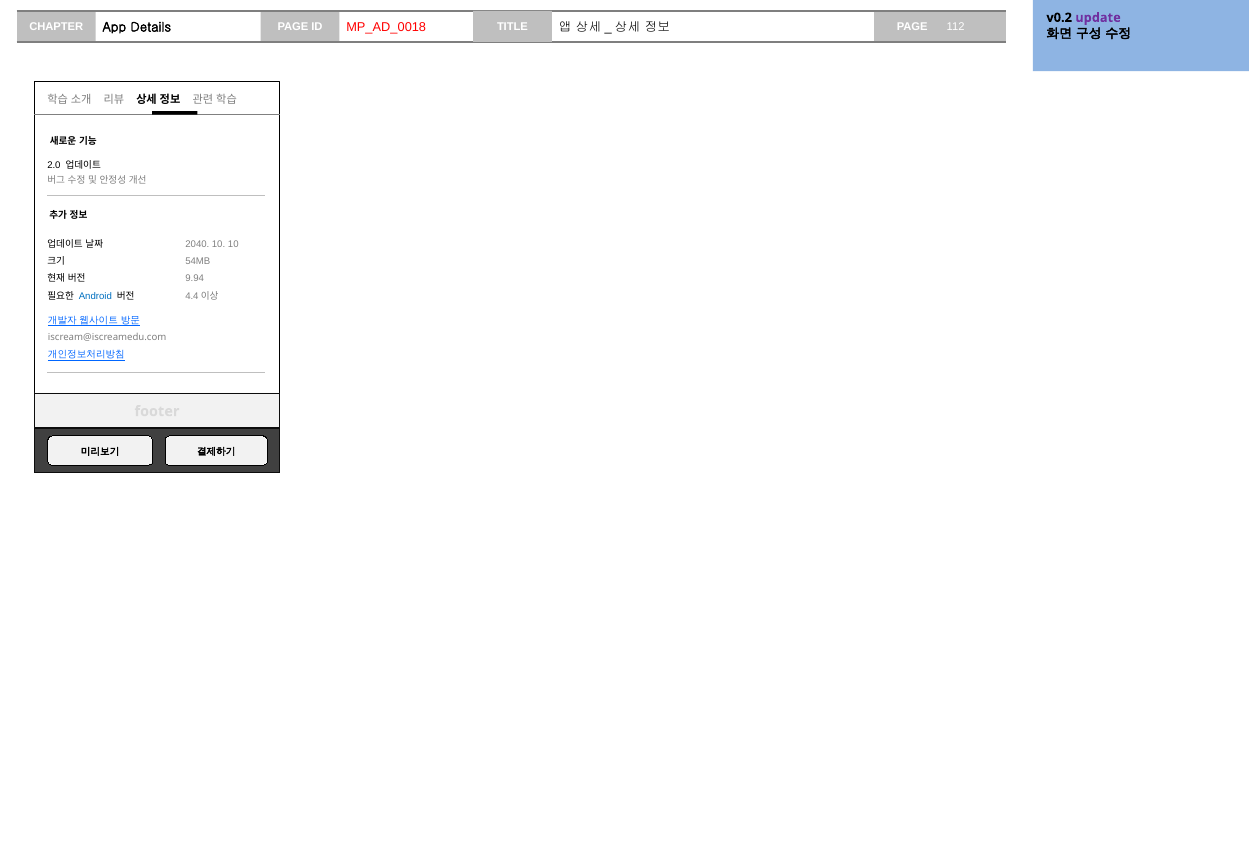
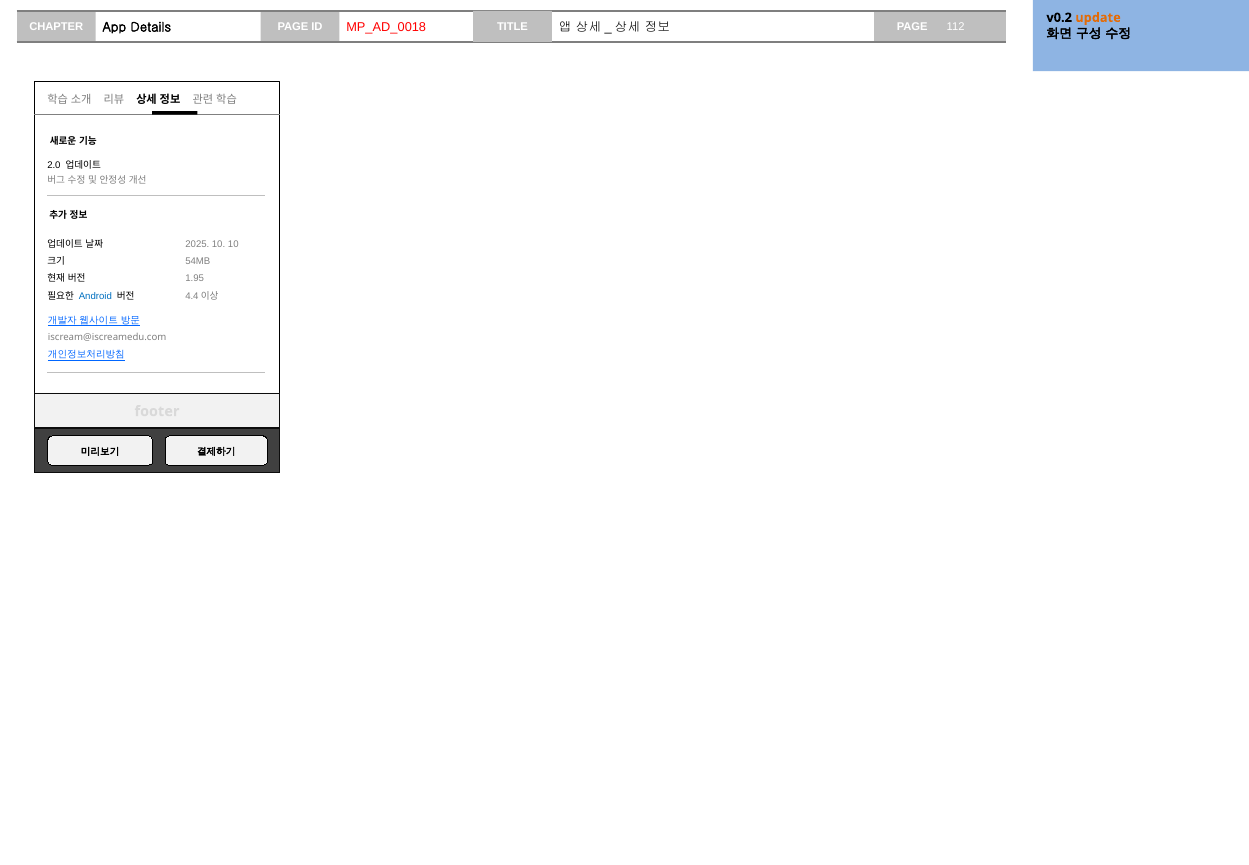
update colour: purple -> orange
2040: 2040 -> 2025
9.94: 9.94 -> 1.95
